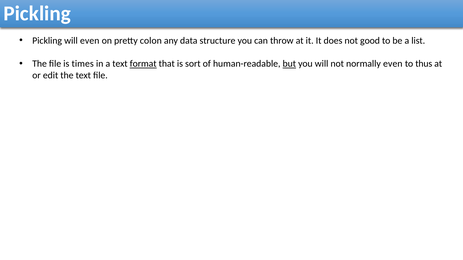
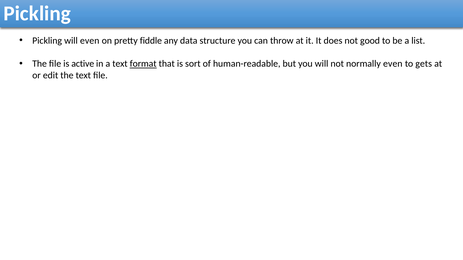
colon: colon -> fiddle
times: times -> active
but underline: present -> none
thus: thus -> gets
